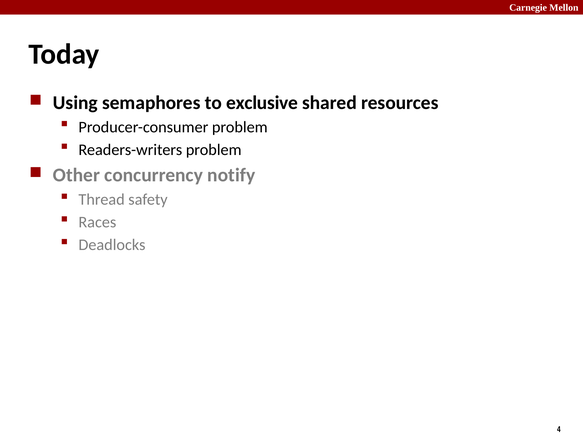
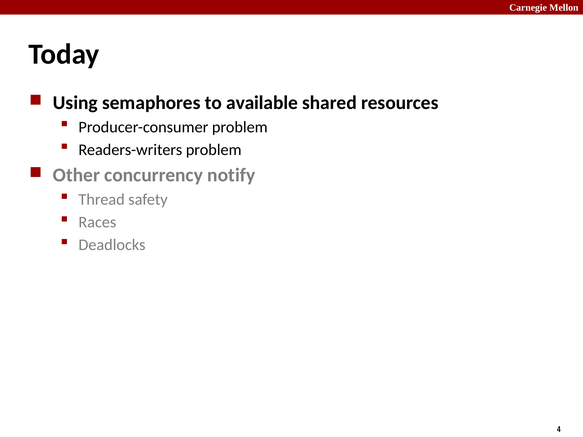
exclusive: exclusive -> available
